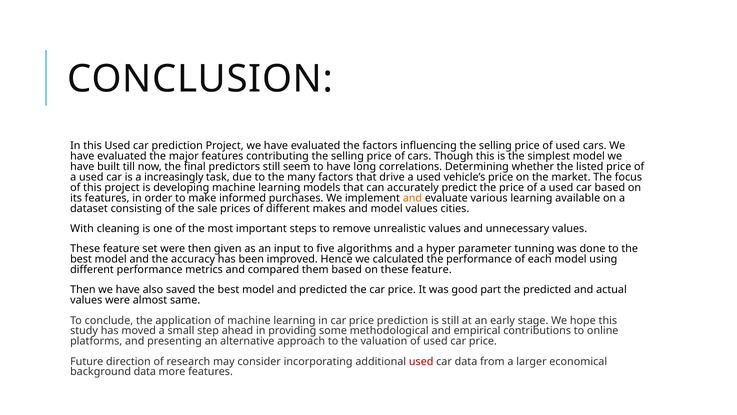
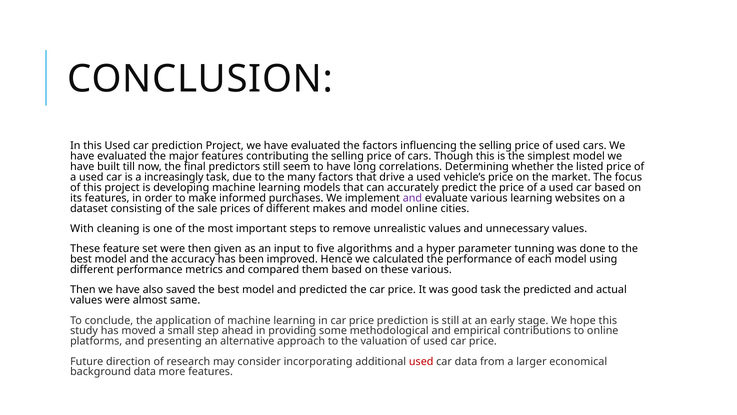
and at (412, 198) colour: orange -> purple
available: available -> websites
model values: values -> online
on these feature: feature -> various
good part: part -> task
